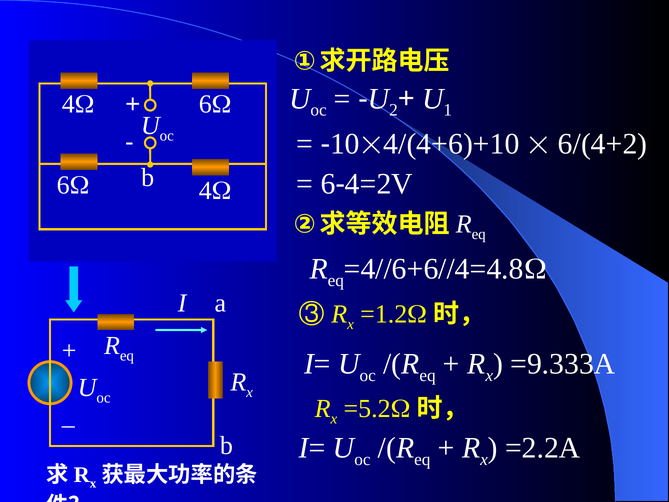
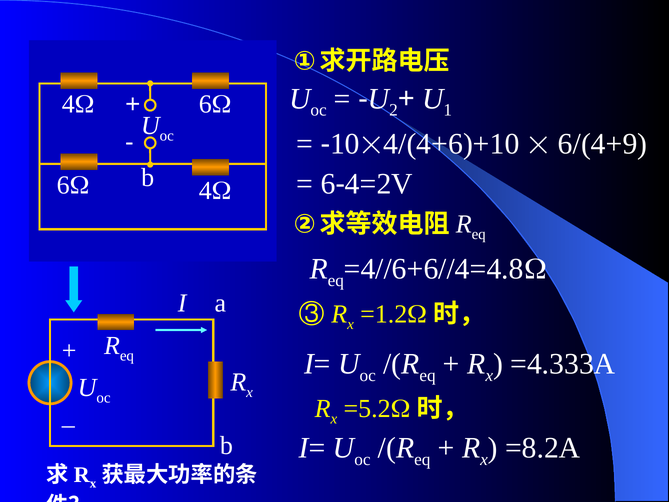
6/(4+2: 6/(4+2 -> 6/(4+9
=9.333A: =9.333A -> =4.333A
=2.2A: =2.2A -> =8.2A
